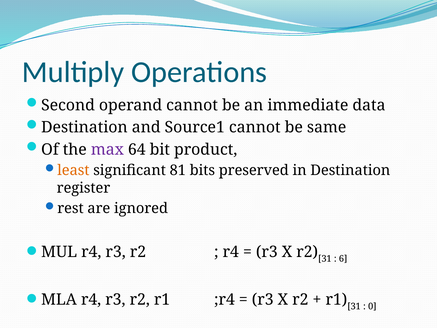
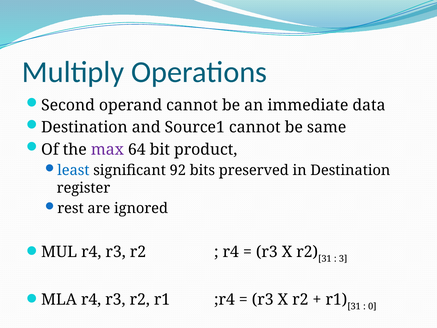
least colour: orange -> blue
81: 81 -> 92
6: 6 -> 3
